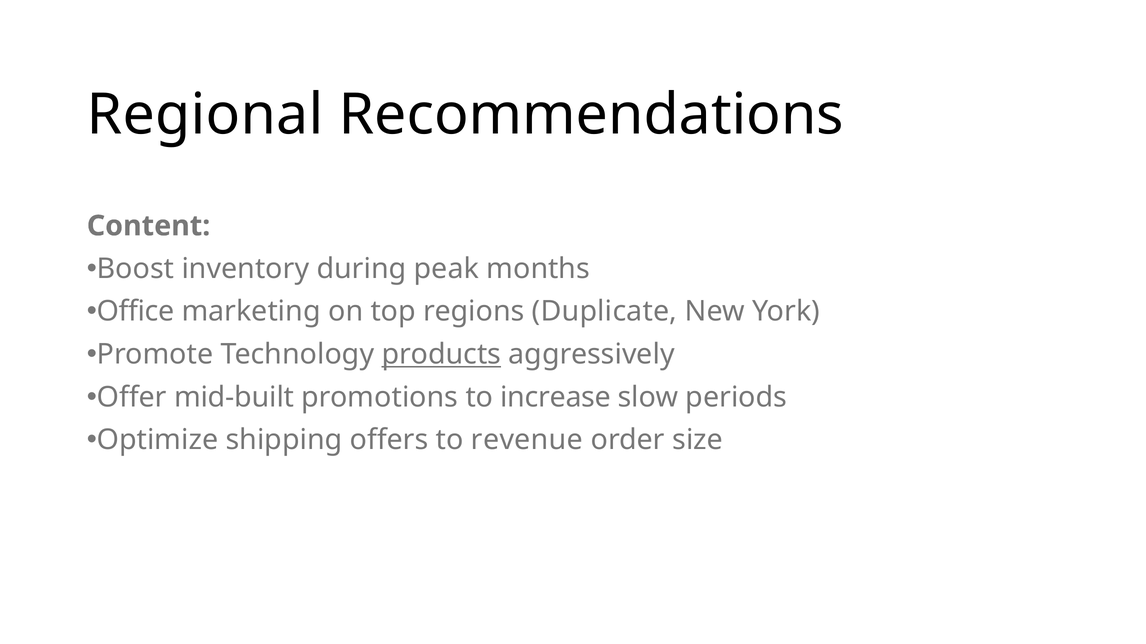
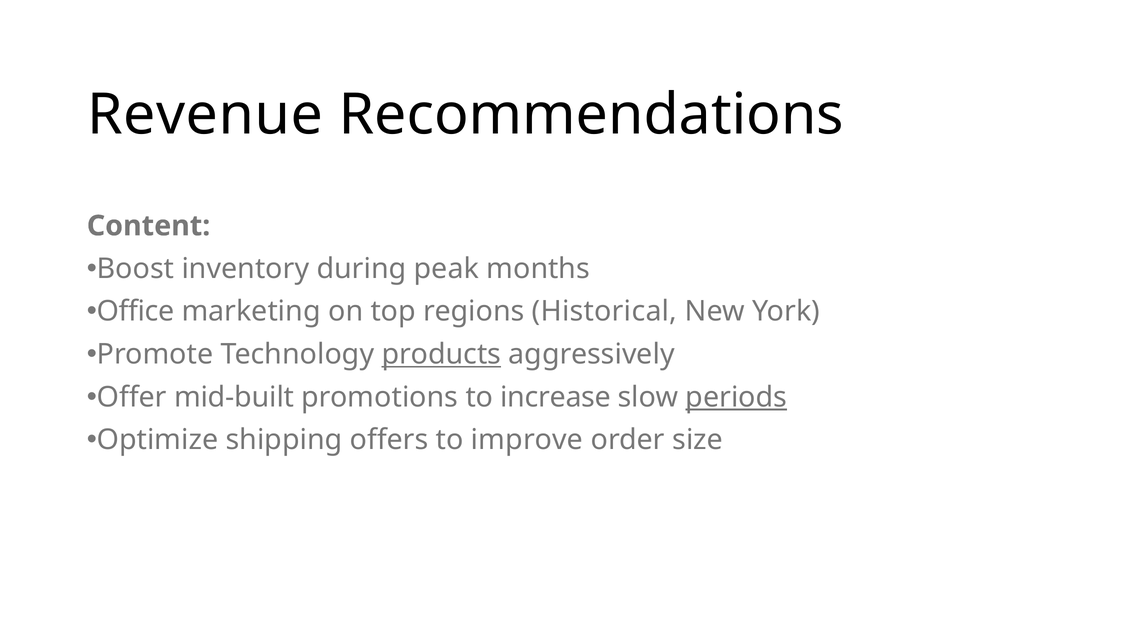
Regional: Regional -> Revenue
Duplicate: Duplicate -> Historical
periods underline: none -> present
revenue: revenue -> improve
